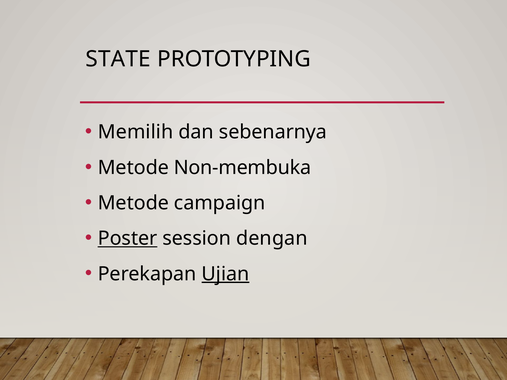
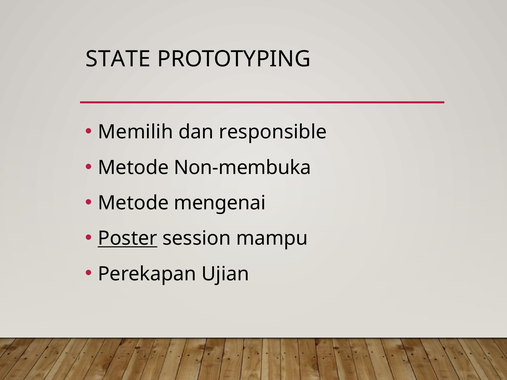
sebenarnya: sebenarnya -> responsible
campaign: campaign -> mengenai
dengan: dengan -> mampu
Ujian underline: present -> none
